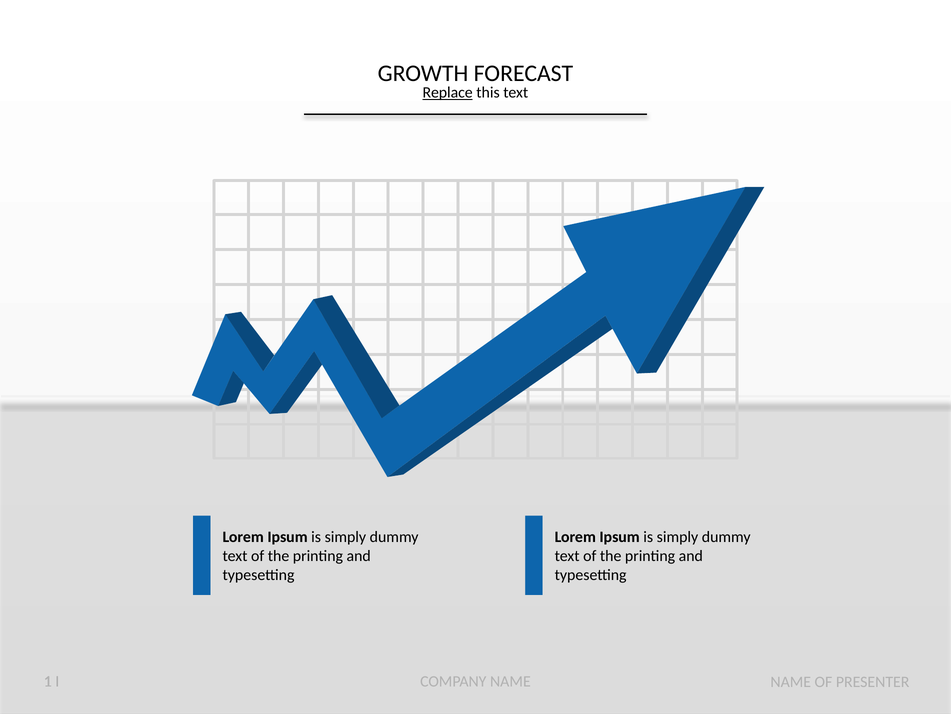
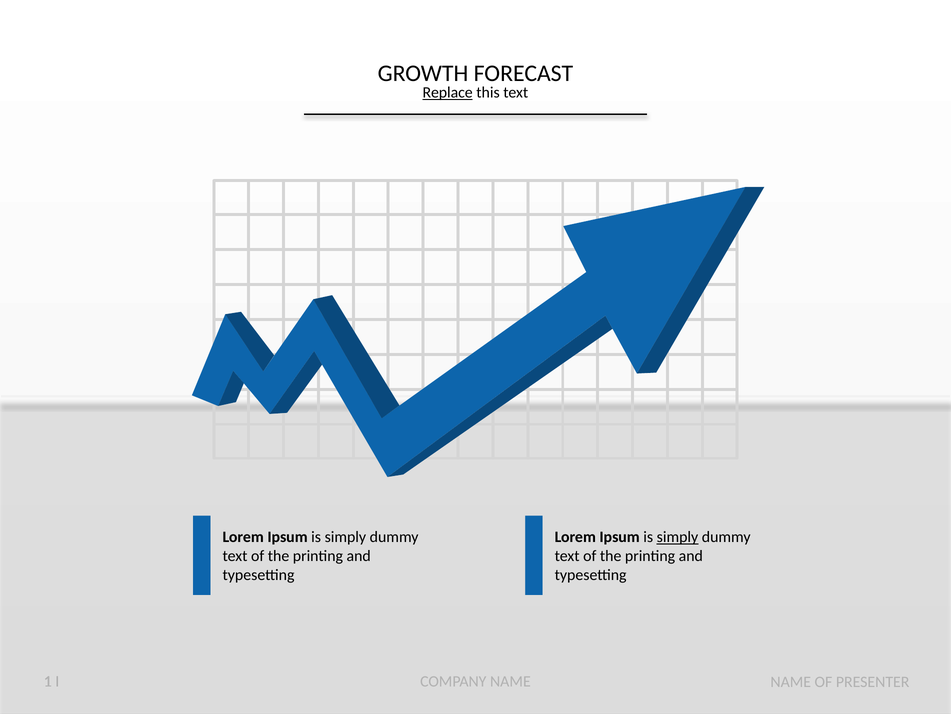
simply at (678, 536) underline: none -> present
